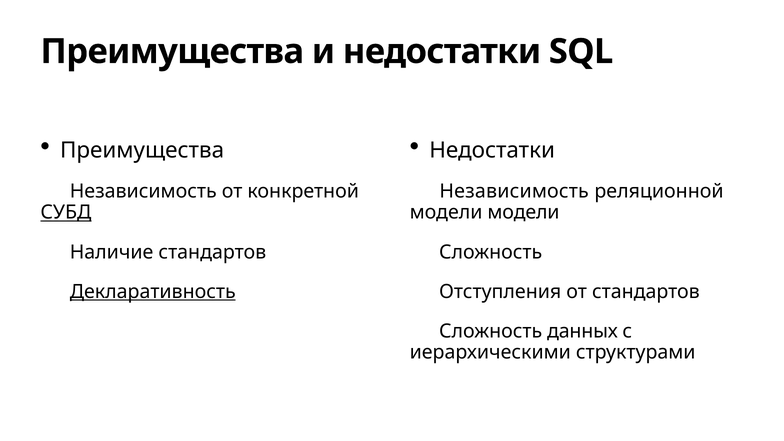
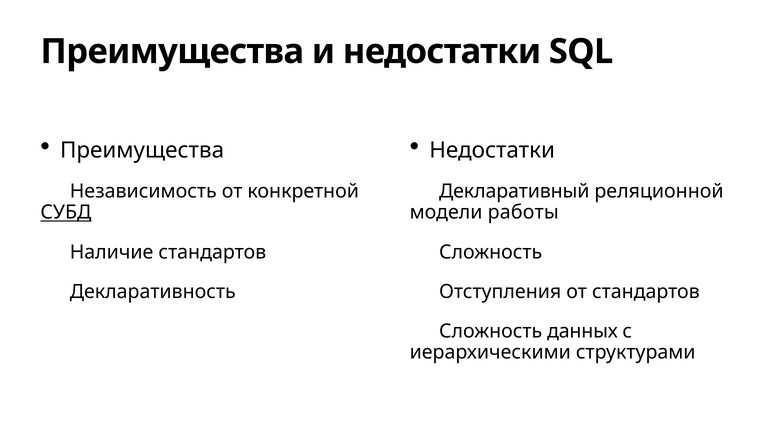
Независимость at (514, 191): Независимость -> Декларативный
модели модели: модели -> работы
Декларативность underline: present -> none
